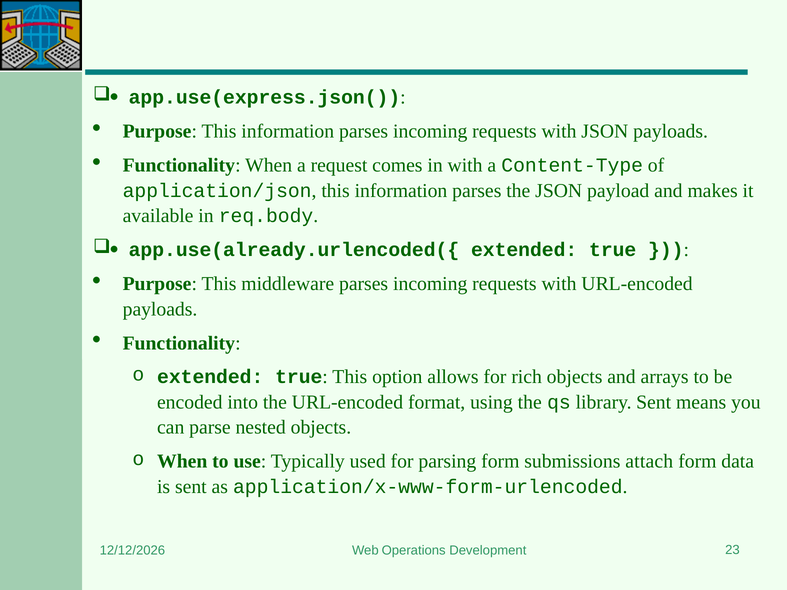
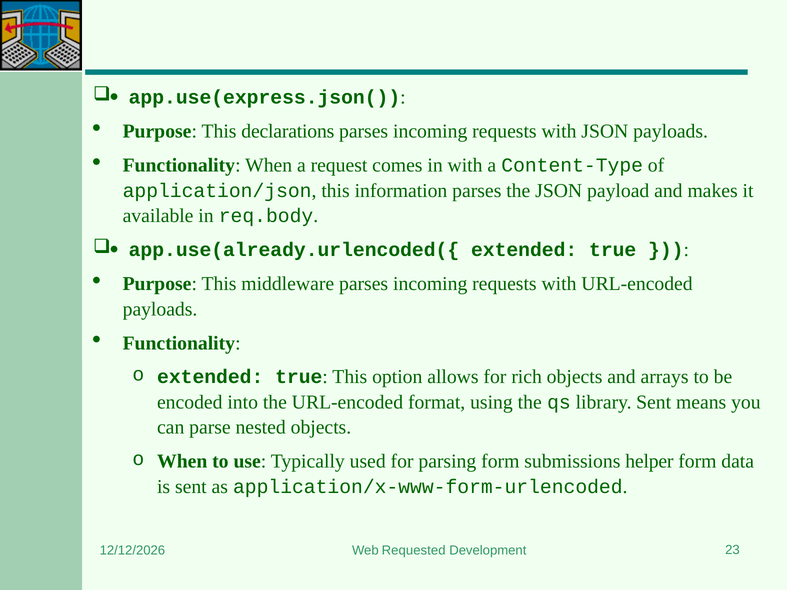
Purpose This information: information -> declarations
attach: attach -> helper
Operations: Operations -> Requested
